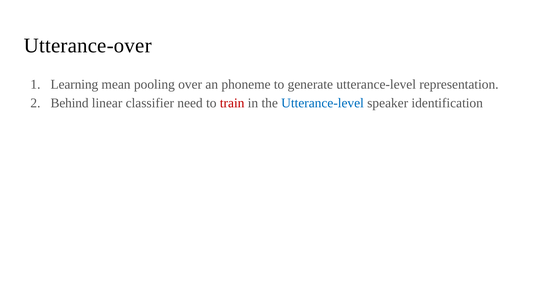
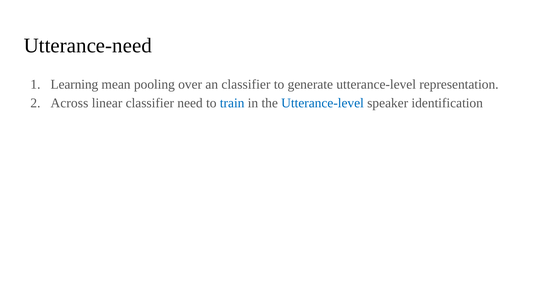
Utterance-over: Utterance-over -> Utterance-need
an phoneme: phoneme -> classifier
Behind: Behind -> Across
train colour: red -> blue
